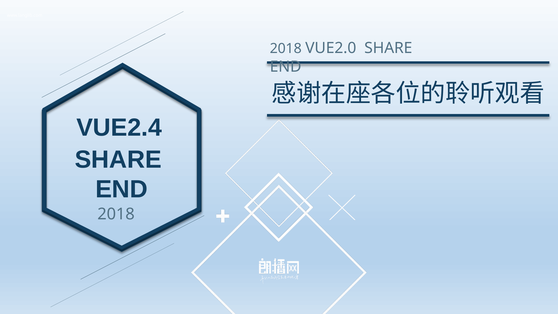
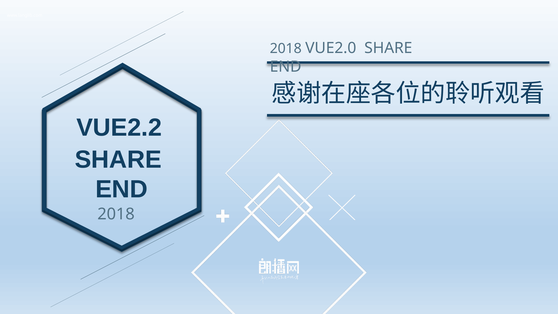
VUE2.4: VUE2.4 -> VUE2.2
